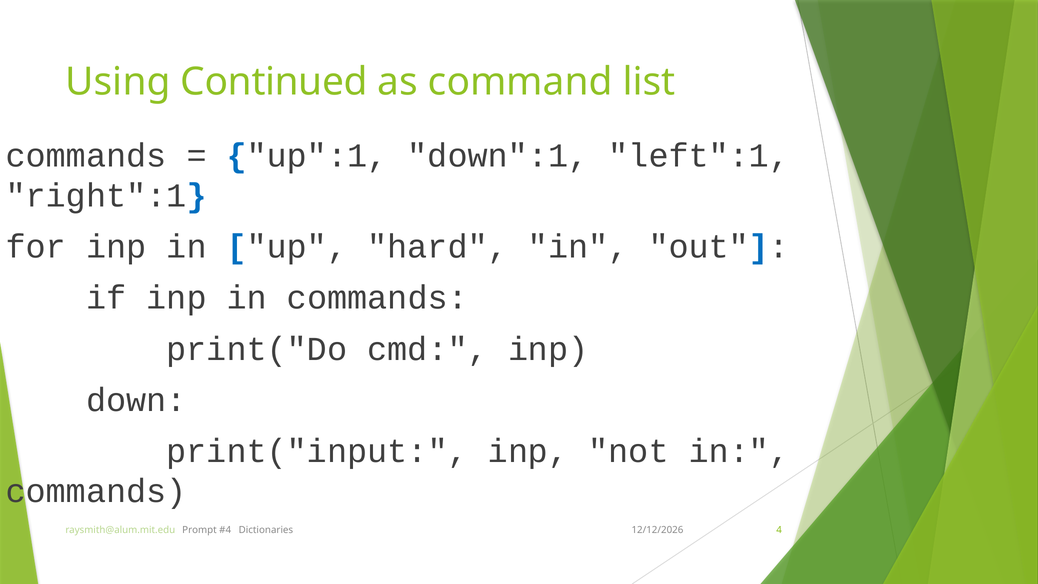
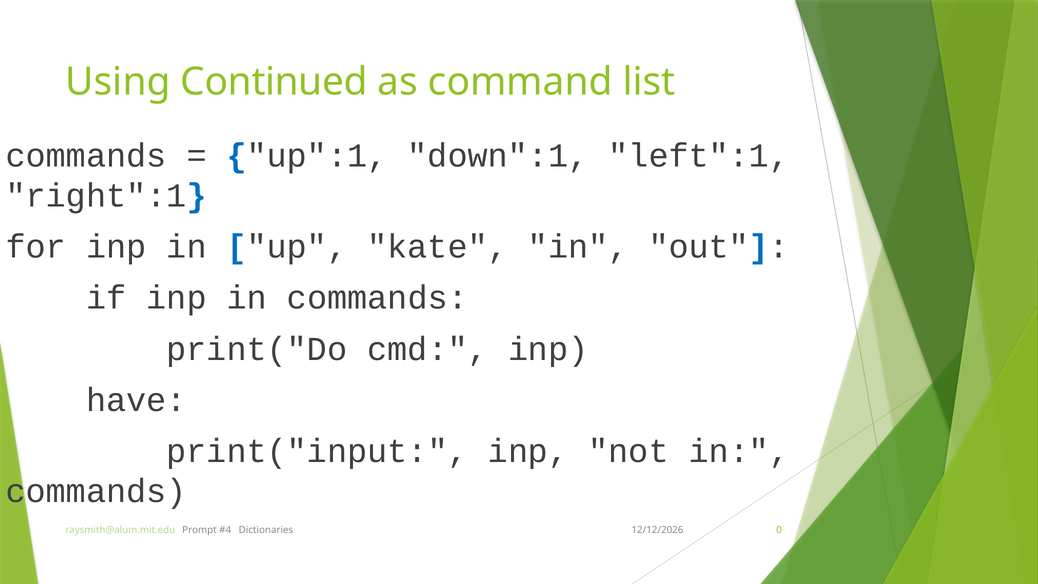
hard: hard -> kate
down: down -> have
4: 4 -> 0
